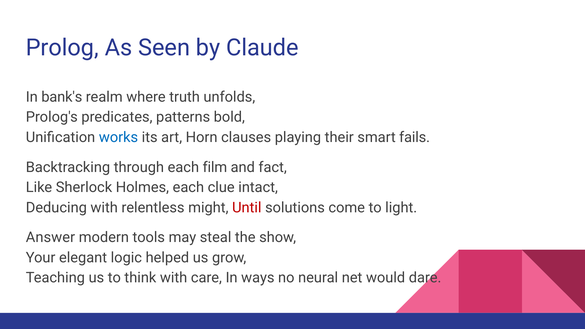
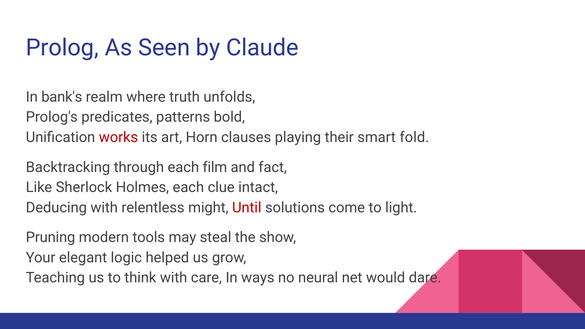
works colour: blue -> red
fails: fails -> fold
Answer: Answer -> Pruning
